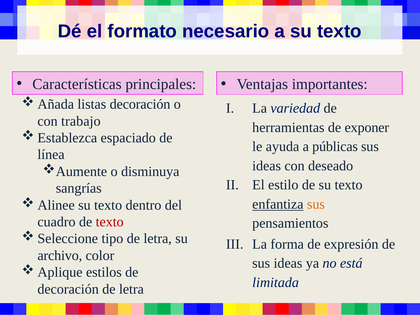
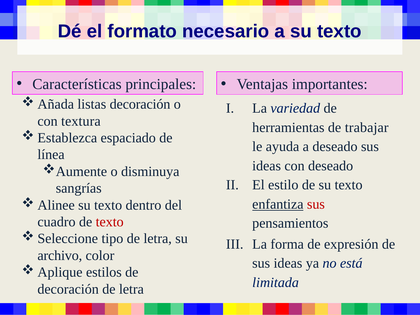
trabajo: trabajo -> textura
exponer: exponer -> trabajar
a públicas: públicas -> deseado
sus at (316, 204) colour: orange -> red
